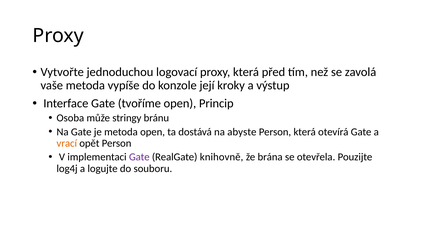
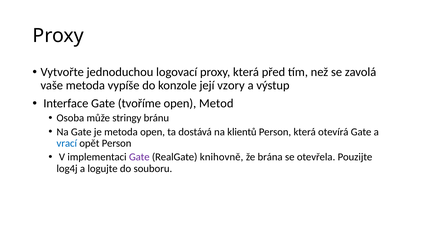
kroky: kroky -> vzory
Princip: Princip -> Metod
abyste: abyste -> klientů
vrací colour: orange -> blue
